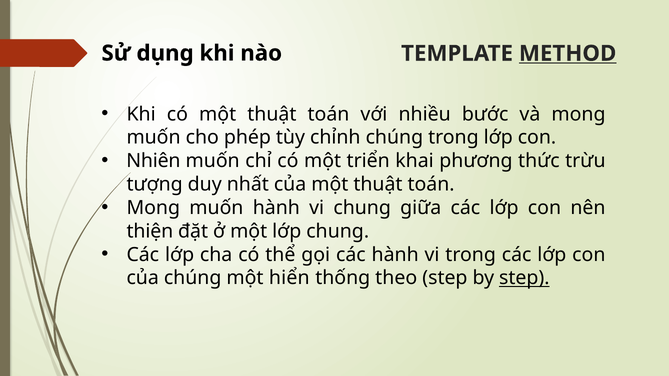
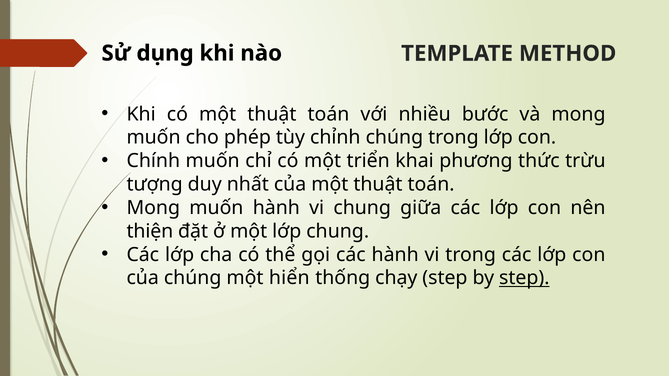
METHOD underline: present -> none
Nhiên: Nhiên -> Chính
theo: theo -> chạy
